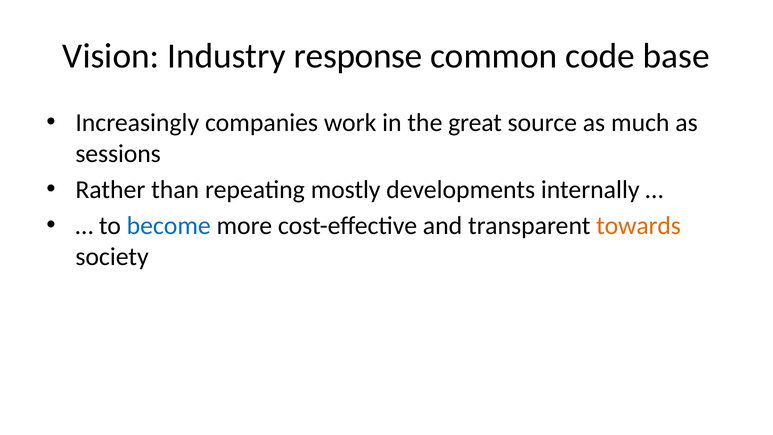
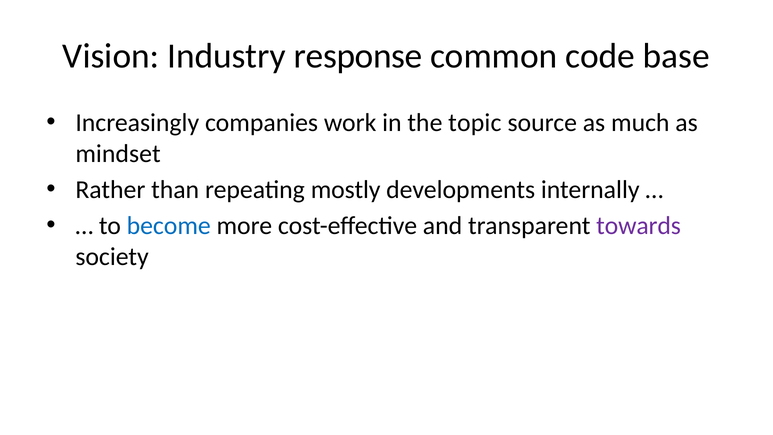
great: great -> topic
sessions: sessions -> mindset
towards colour: orange -> purple
